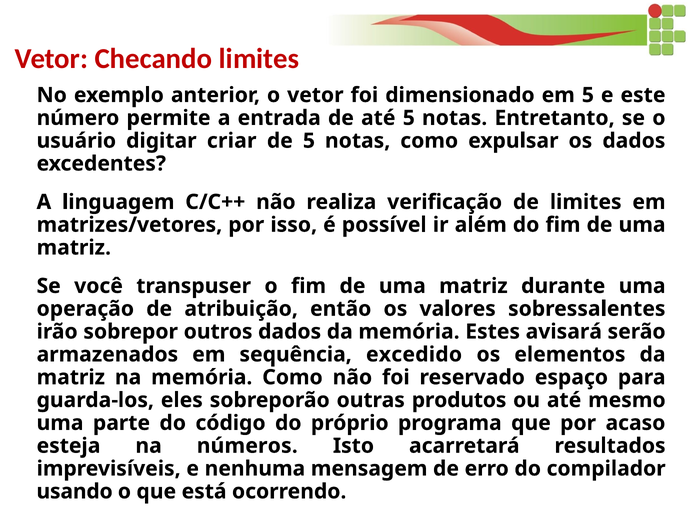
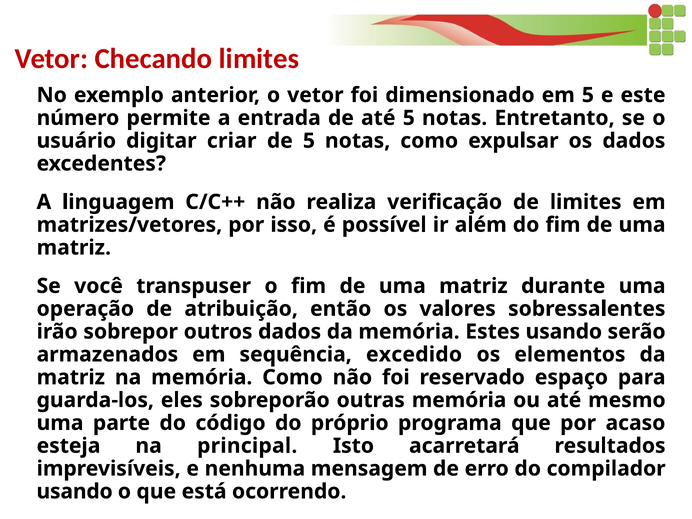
Estes avisará: avisará -> usando
outras produtos: produtos -> memória
números: números -> principal
